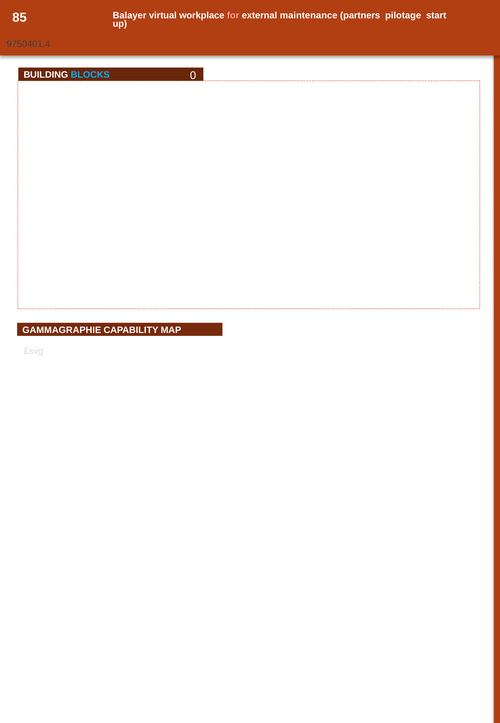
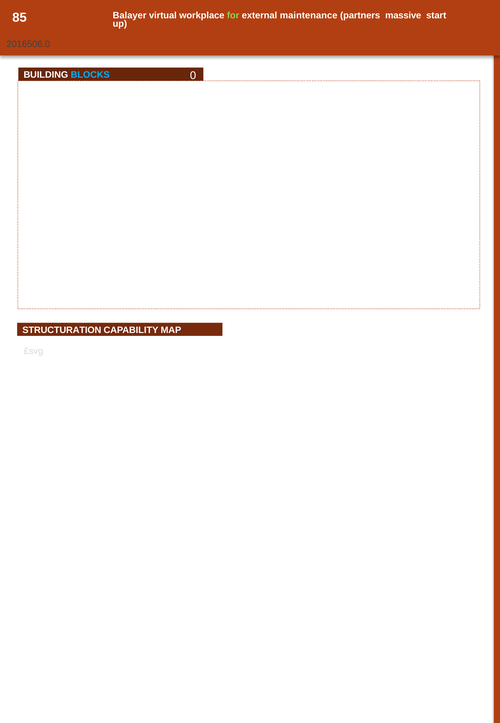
for colour: pink -> light green
pilotage: pilotage -> massive
9750401.4: 9750401.4 -> 2016506.0
GAMMAGRAPHIE: GAMMAGRAPHIE -> STRUCTURATION
